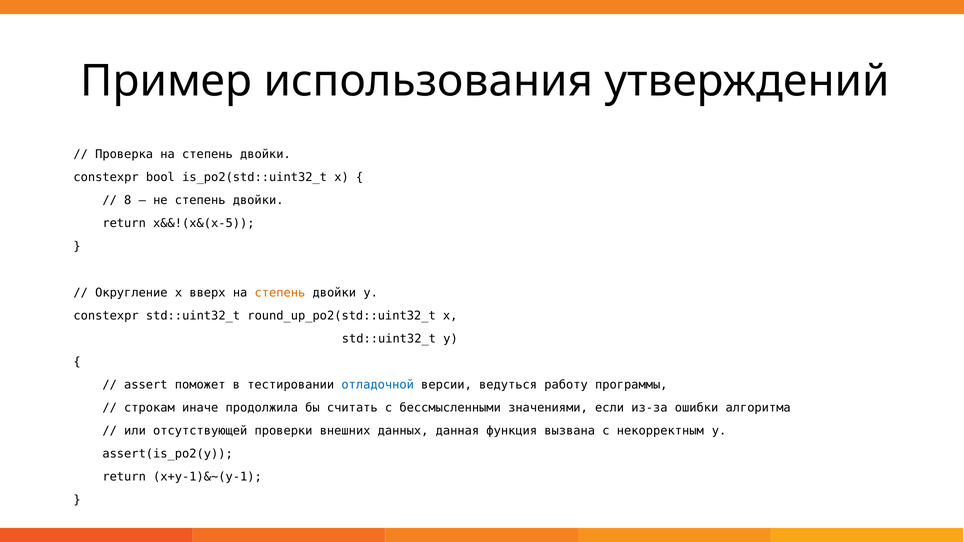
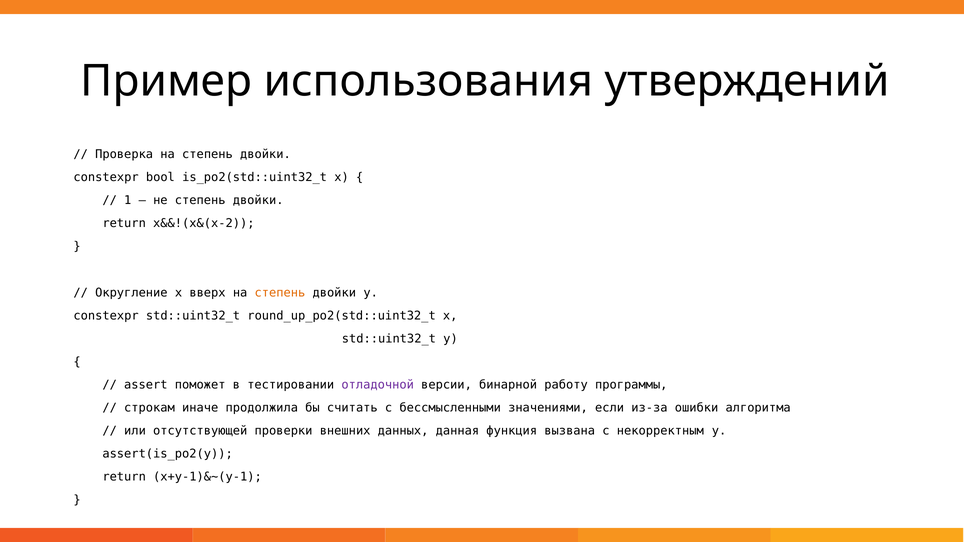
8: 8 -> 1
x&&!(x&(x-5: x&&!(x&(x-5 -> x&&!(x&(x-2
отладочной colour: blue -> purple
ведуться: ведуться -> бинарной
